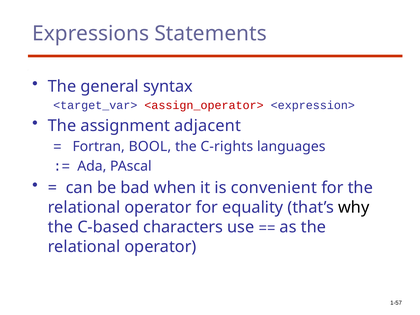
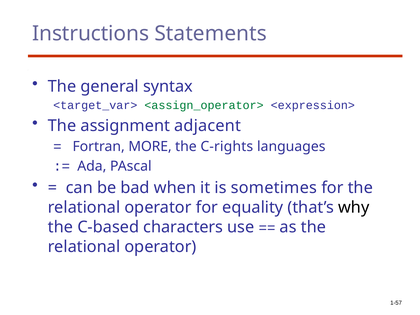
Expressions: Expressions -> Instructions
<assign_operator> colour: red -> green
BOOL: BOOL -> MORE
convenient: convenient -> sometimes
